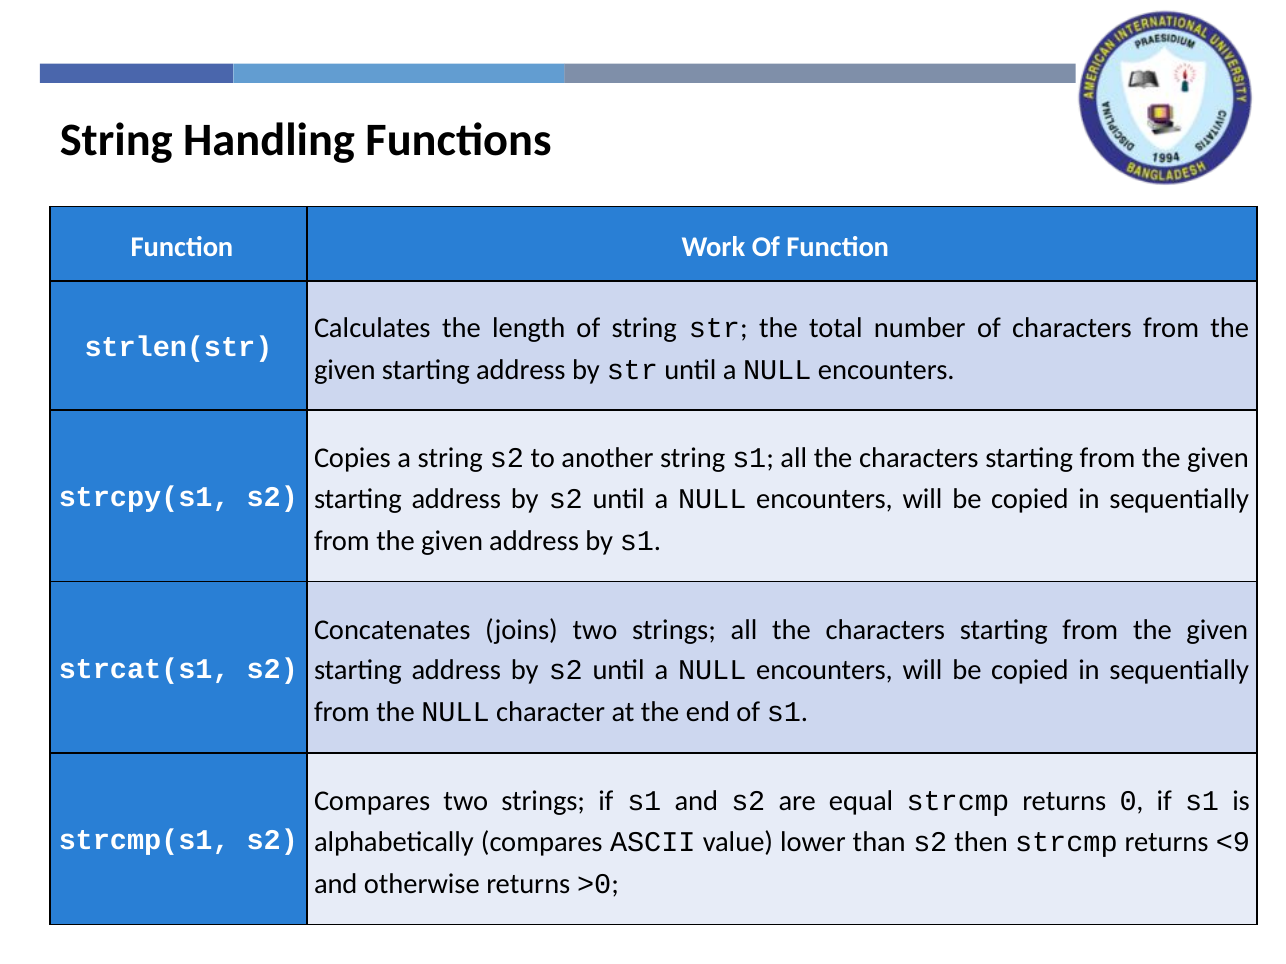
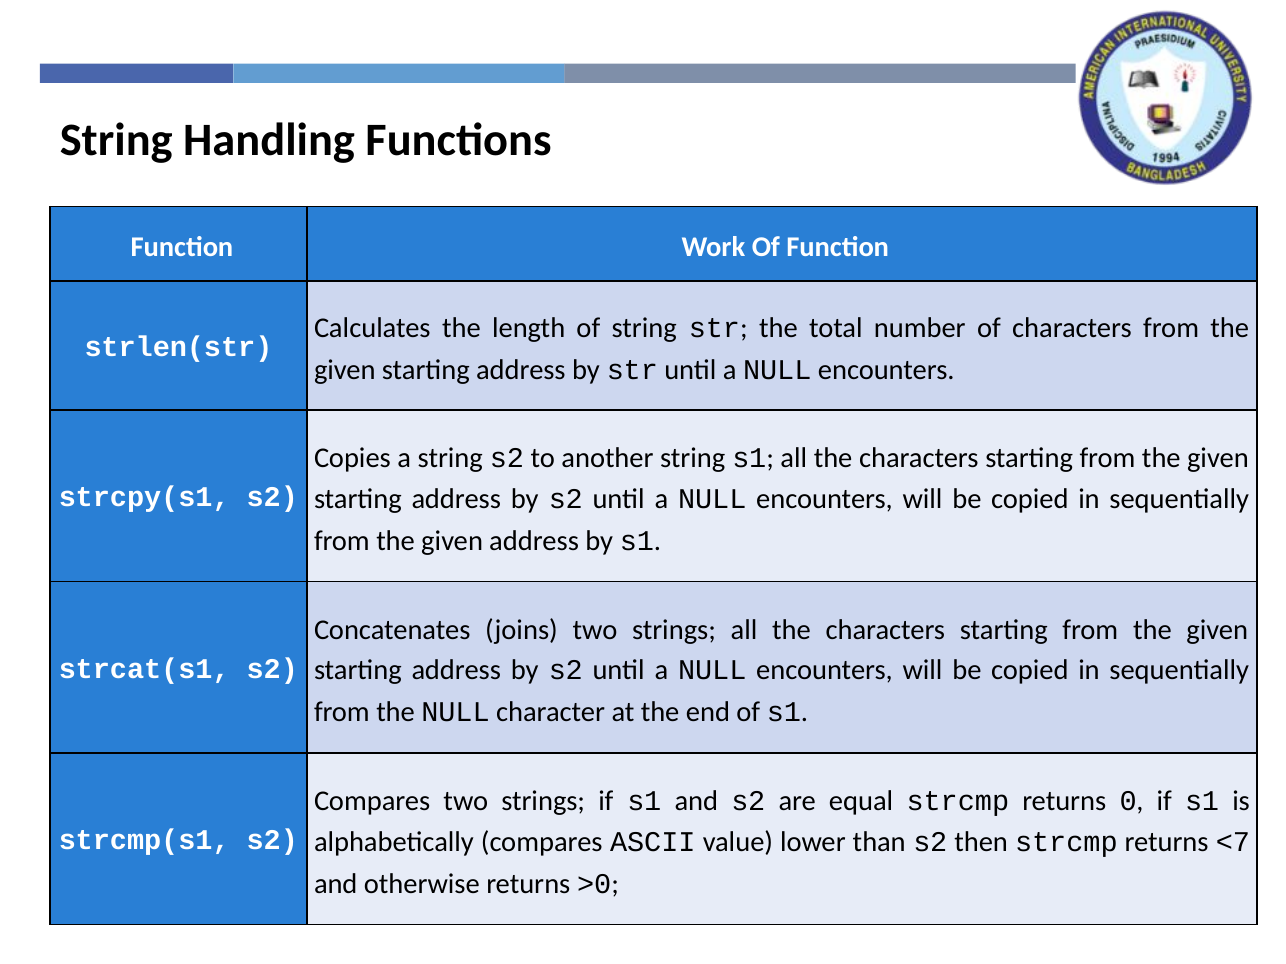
<9: <9 -> <7
